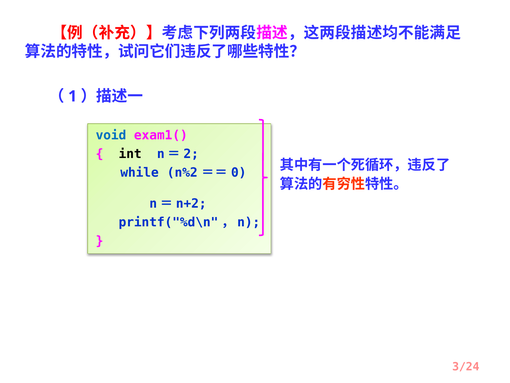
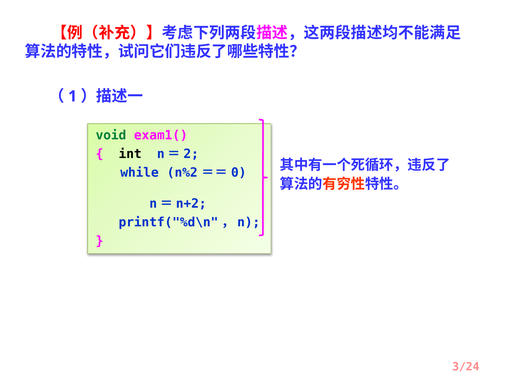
void colour: blue -> green
